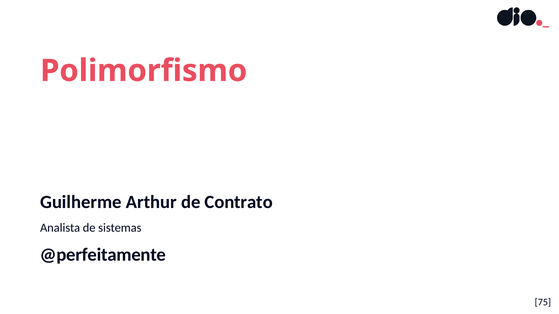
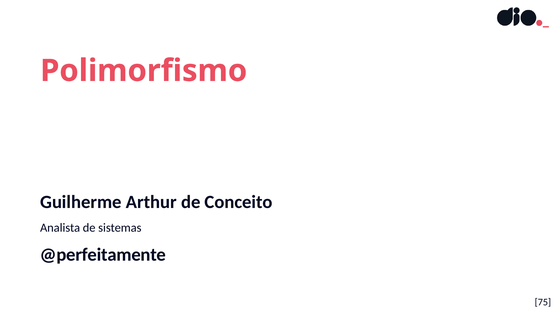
Contrato: Contrato -> Conceito
